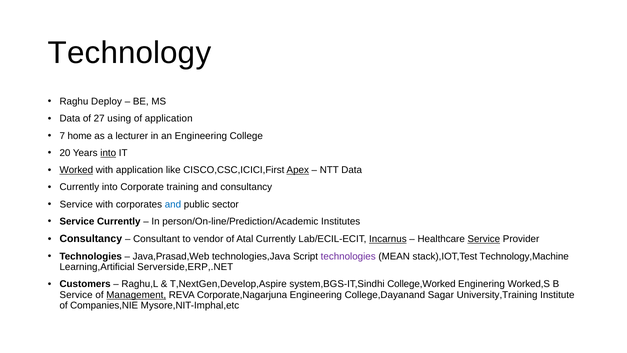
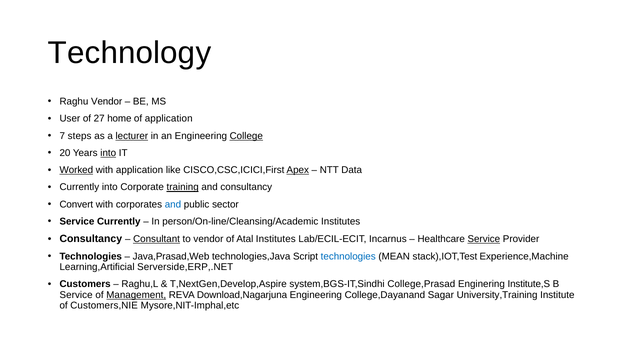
Raghu Deploy: Deploy -> Vendor
Data at (70, 119): Data -> User
using: using -> home
home: home -> steps
lecturer underline: none -> present
College underline: none -> present
training underline: none -> present
Service at (76, 204): Service -> Convert
person/On-line/Prediction/Academic: person/On-line/Prediction/Academic -> person/On-line/Cleansing/Academic
Consultant underline: none -> present
Atal Currently: Currently -> Institutes
Incarnus underline: present -> none
technologies at (348, 256) colour: purple -> blue
Technology,Machine: Technology,Machine -> Experience,Machine
College,Worked: College,Worked -> College,Prasad
Worked,S: Worked,S -> Institute,S
Corporate,Nagarjuna: Corporate,Nagarjuna -> Download,Nagarjuna
Companies,NIE: Companies,NIE -> Customers,NIE
